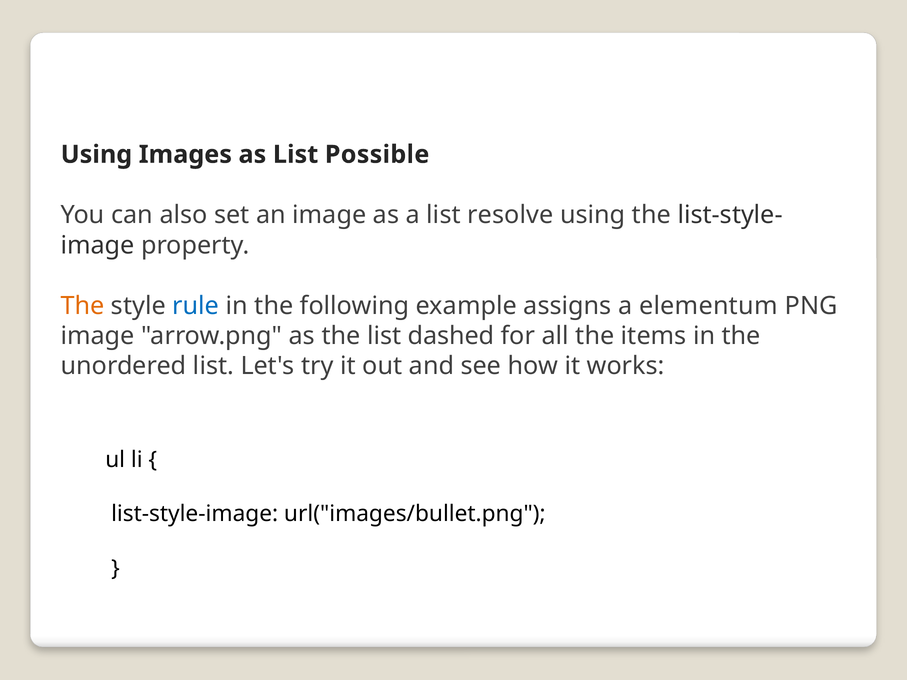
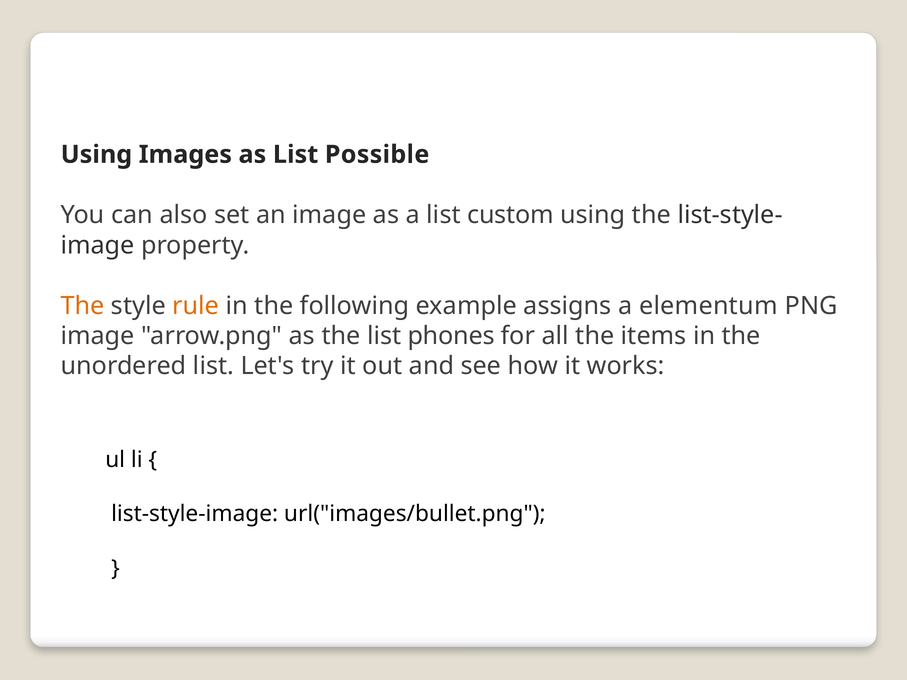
resolve: resolve -> custom
rule colour: blue -> orange
dashed: dashed -> phones
